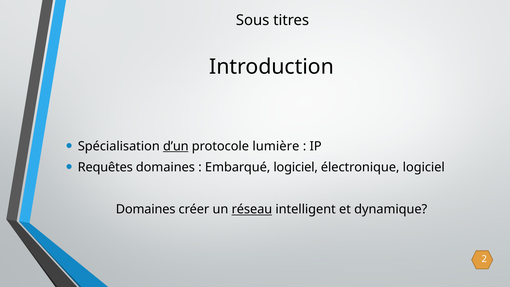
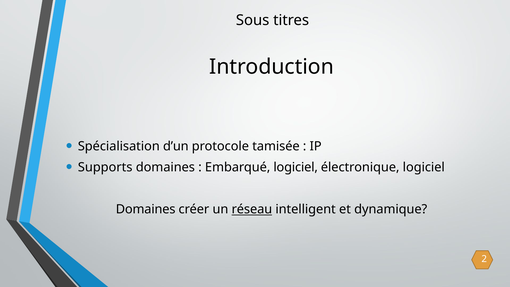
d’un underline: present -> none
lumière: lumière -> tamisée
Requêtes: Requêtes -> Supports
